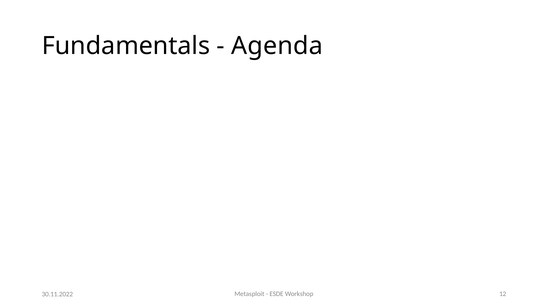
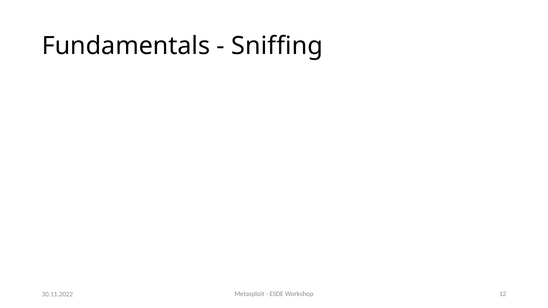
Agenda: Agenda -> Sniffing
